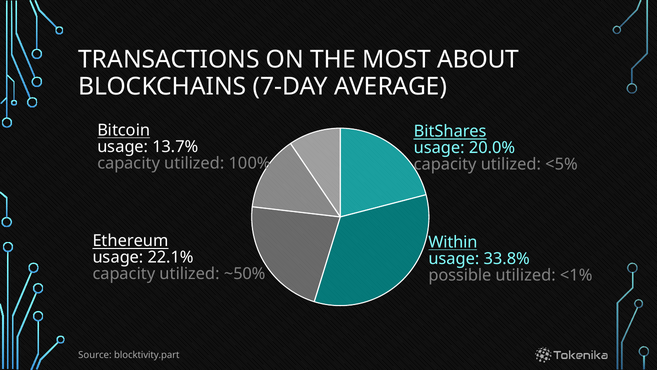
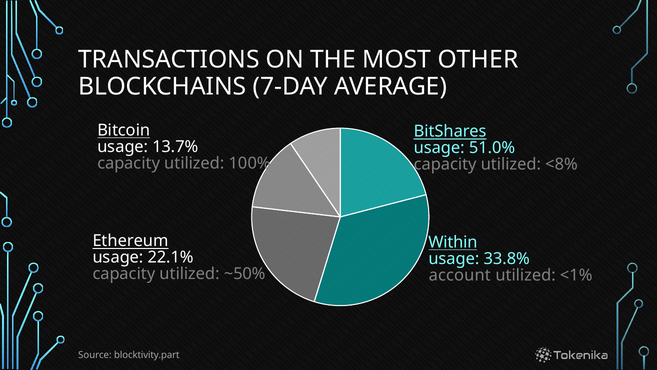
ABOUT: ABOUT -> OTHER
20.0%: 20.0% -> 51.0%
<5%: <5% -> <8%
possible: possible -> account
